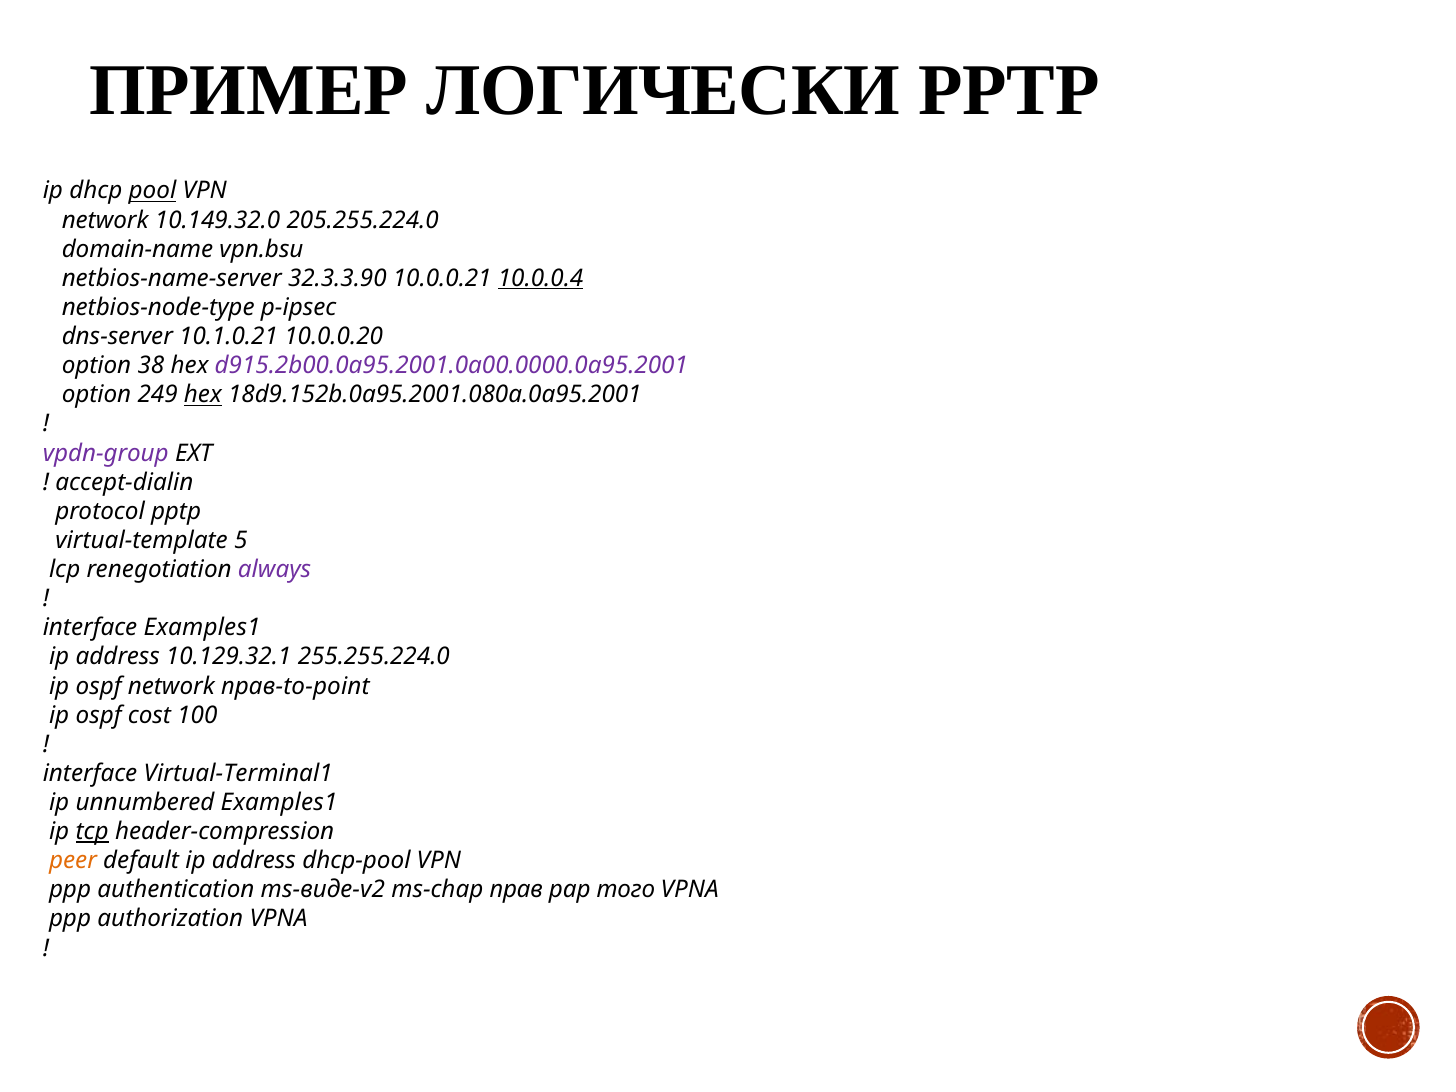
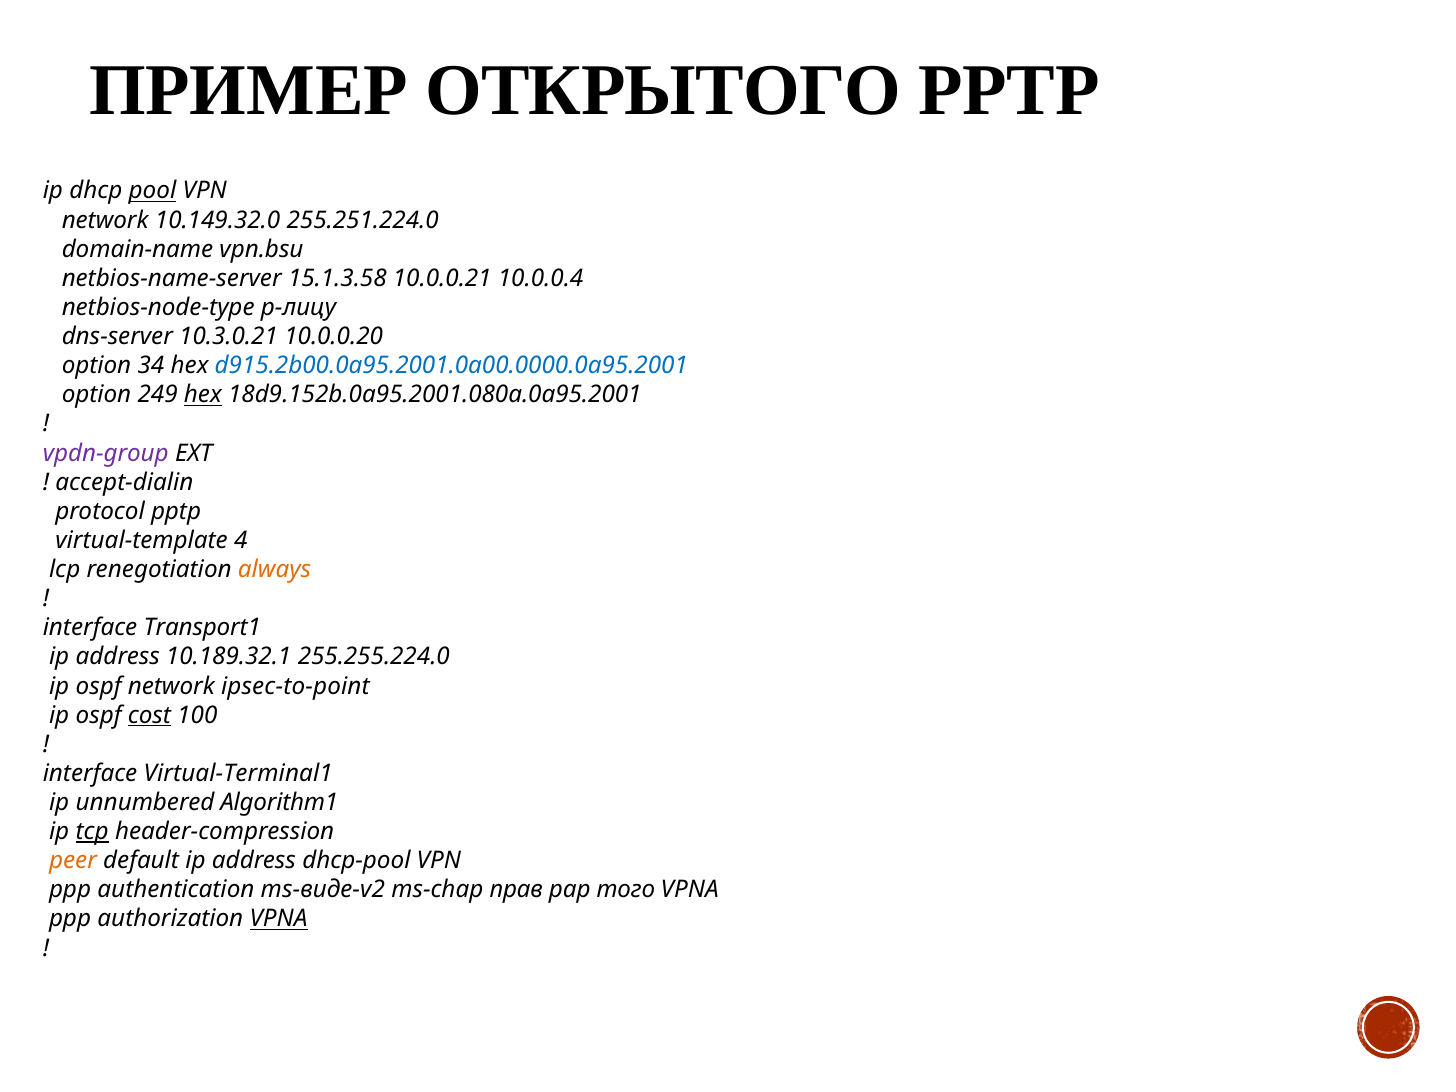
ЛОГИЧЕСКИ: ЛОГИЧЕСКИ -> ОТКРЫТОГО
205.255.224.0: 205.255.224.0 -> 255.251.224.0
32.3.3.90: 32.3.3.90 -> 15.1.3.58
10.0.0.4 underline: present -> none
p-ipsec: p-ipsec -> p-лицу
10.1.0.21: 10.1.0.21 -> 10.3.0.21
38: 38 -> 34
d915.2b00.0a95.2001.0a00.0000.0a95.2001 colour: purple -> blue
5: 5 -> 4
always colour: purple -> orange
interface Examples1: Examples1 -> Transport1
10.129.32.1: 10.129.32.1 -> 10.189.32.1
прав-to-point: прав-to-point -> ipsec-to-point
cost underline: none -> present
unnumbered Examples1: Examples1 -> Algorithm1
VPNA at (279, 919) underline: none -> present
